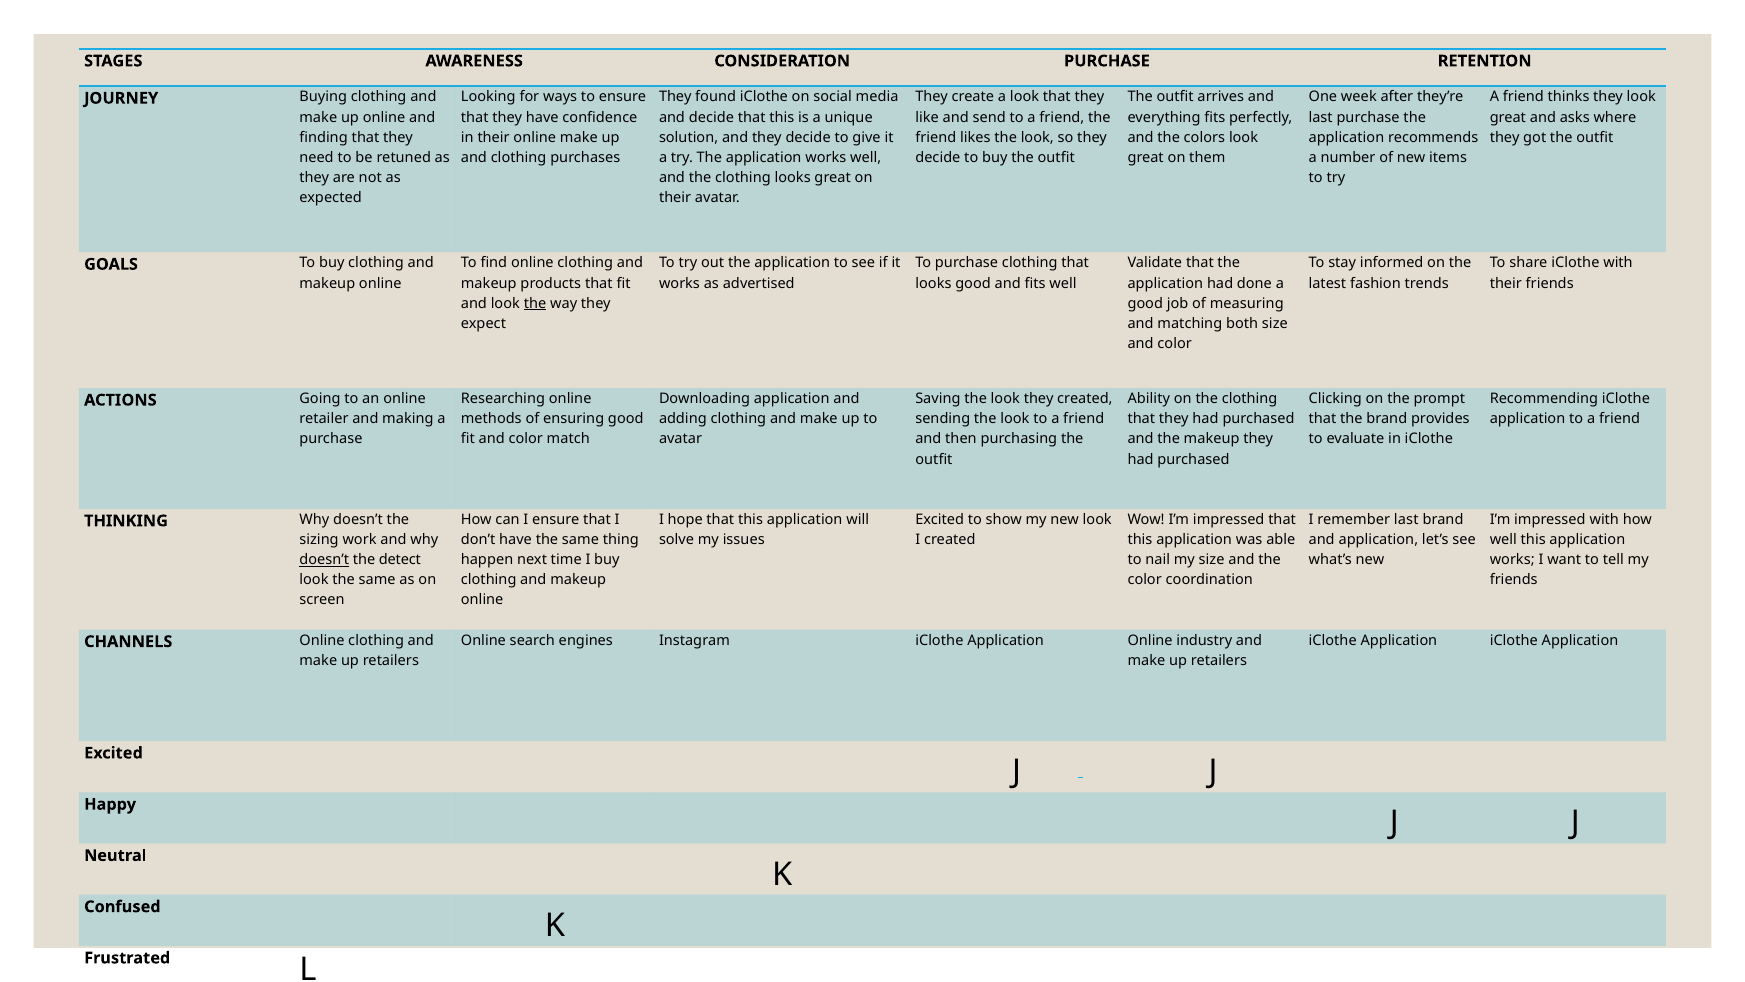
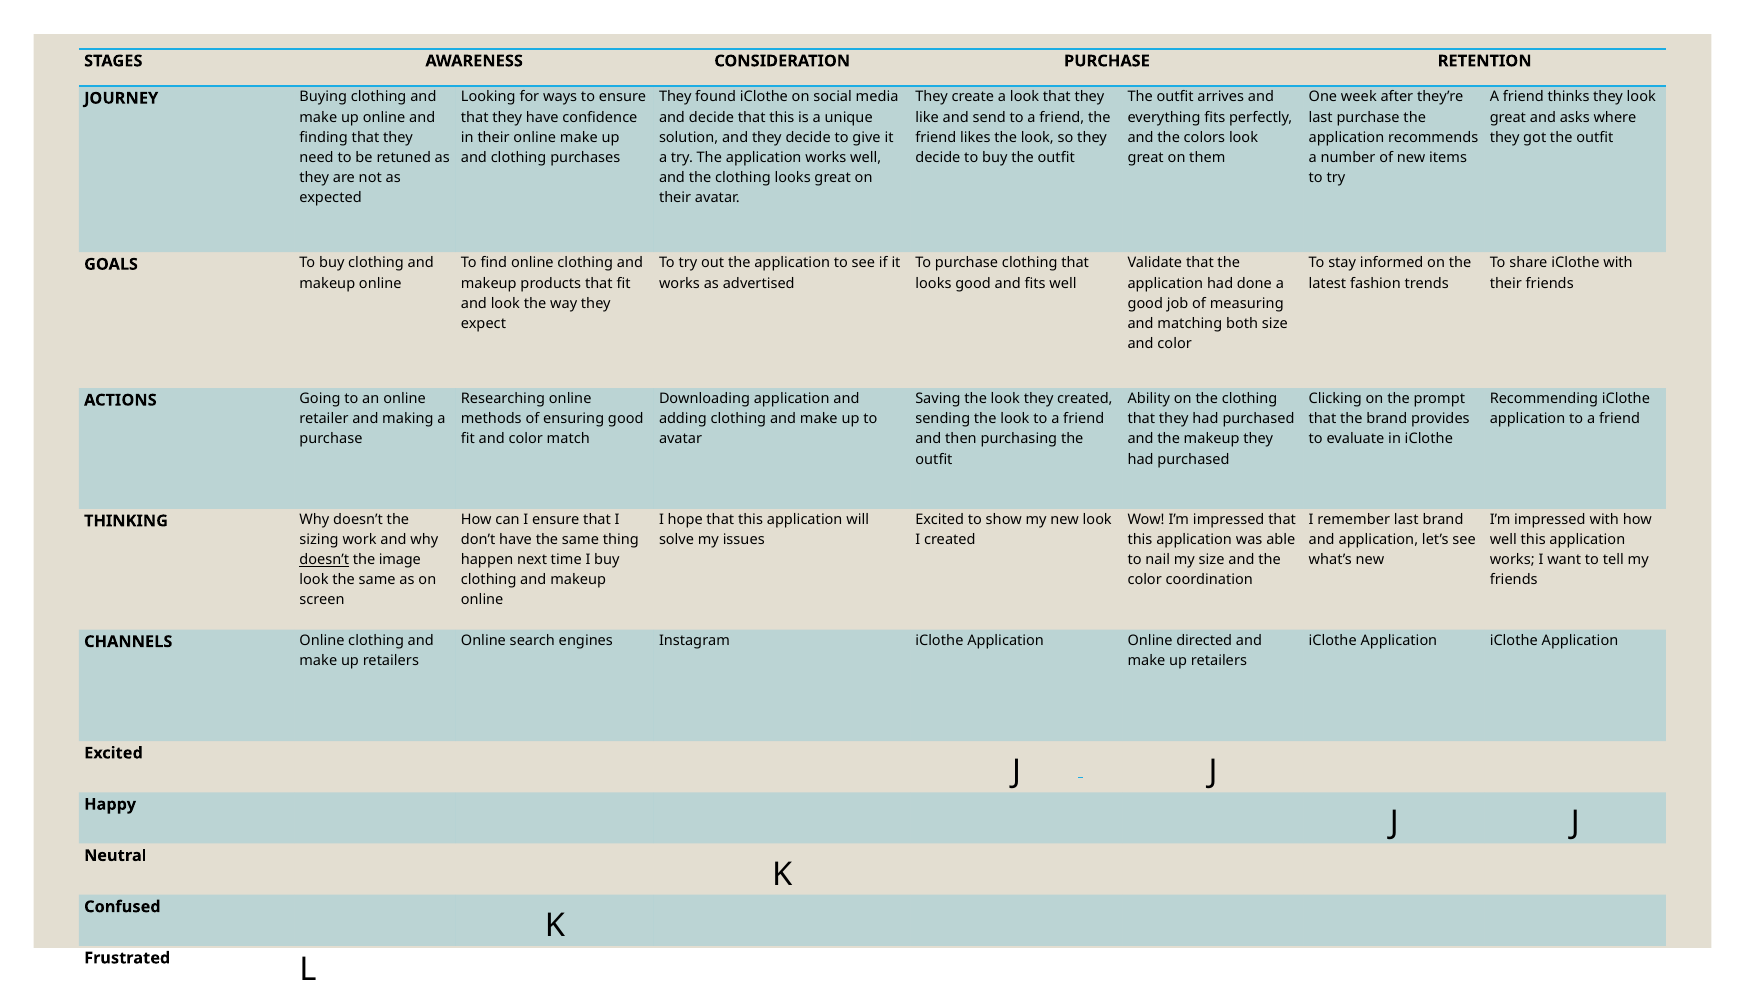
the at (535, 303) underline: present -> none
detect: detect -> image
industry: industry -> directed
